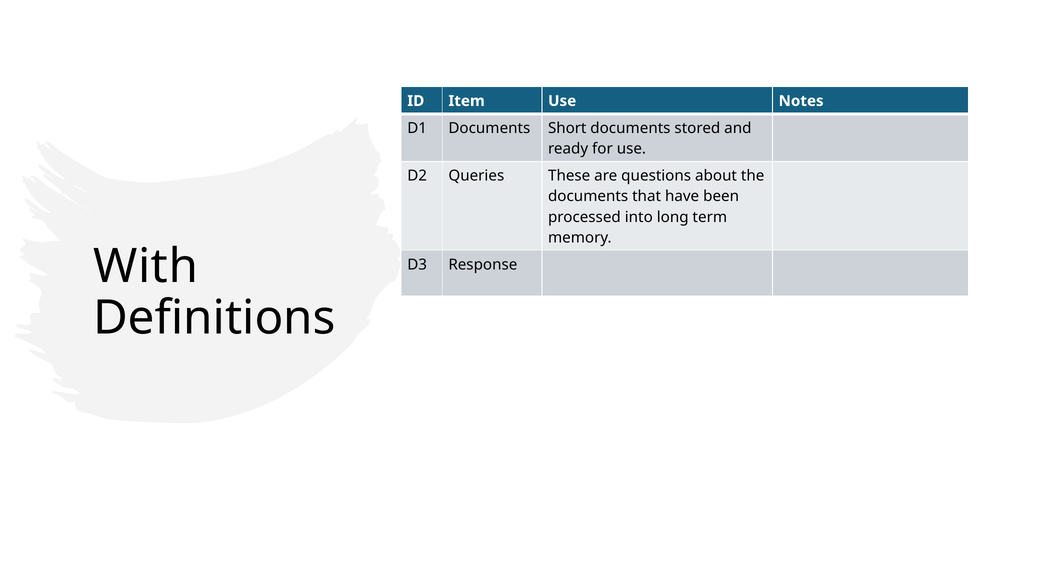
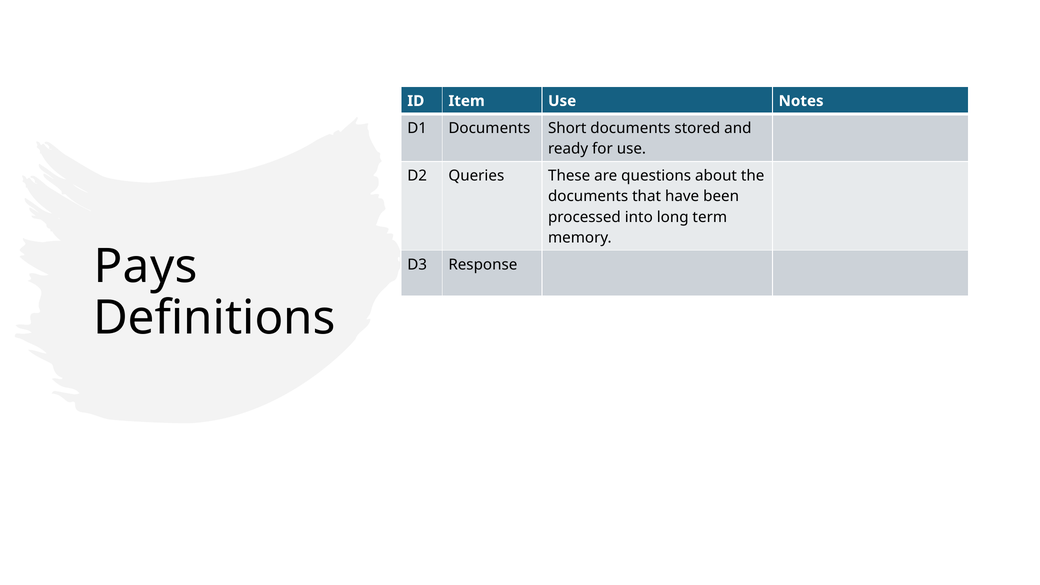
With: With -> Pays
